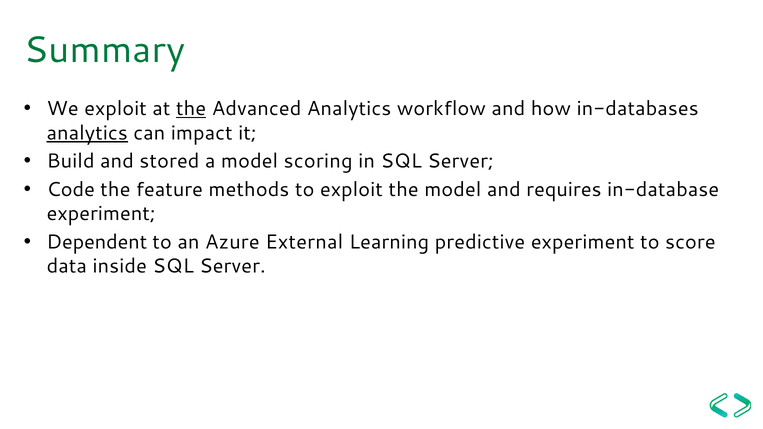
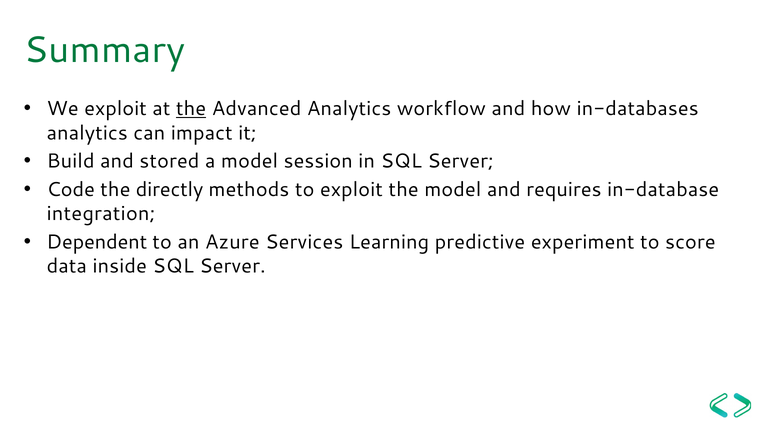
analytics at (87, 133) underline: present -> none
scoring: scoring -> session
feature: feature -> directly
experiment at (101, 214): experiment -> integration
External: External -> Services
